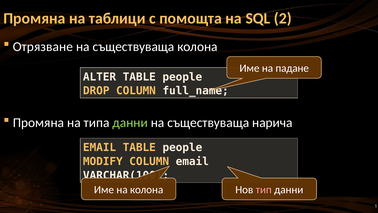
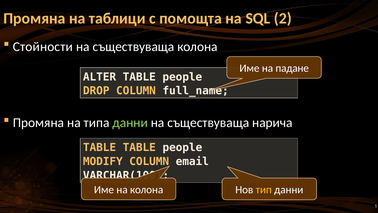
Отрязване: Отрязване -> Стойности
EMAIL at (100, 147): EMAIL -> TABLE
тип colour: pink -> yellow
